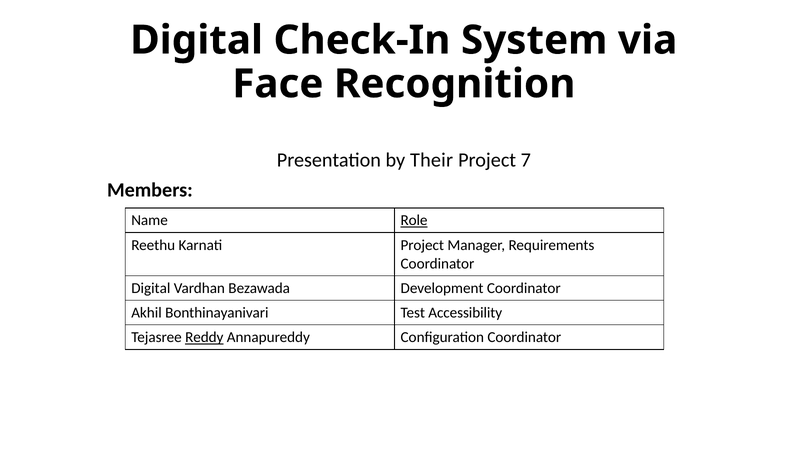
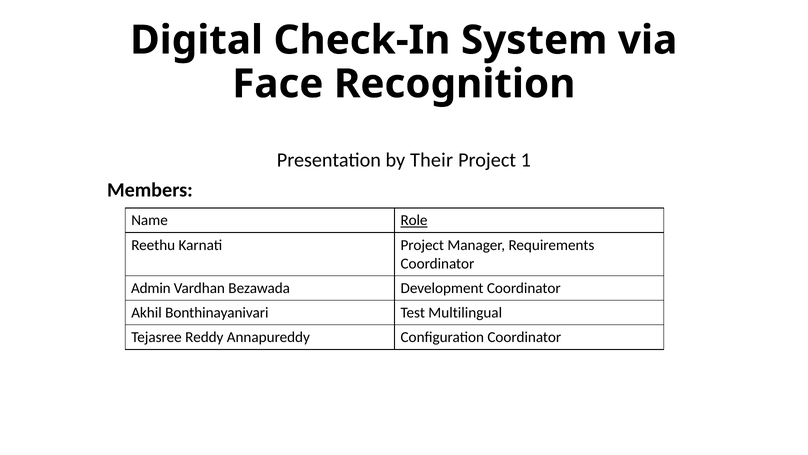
7: 7 -> 1
Digital at (151, 288): Digital -> Admin
Accessibility: Accessibility -> Multilingual
Reddy underline: present -> none
